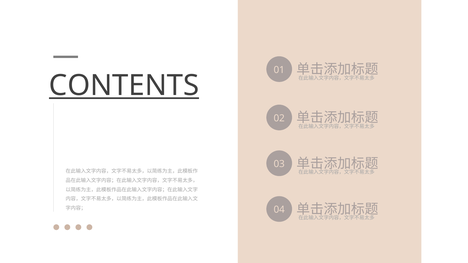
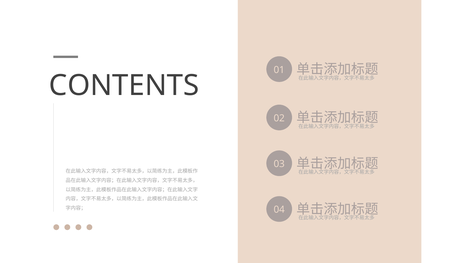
CONTENTS underline: present -> none
